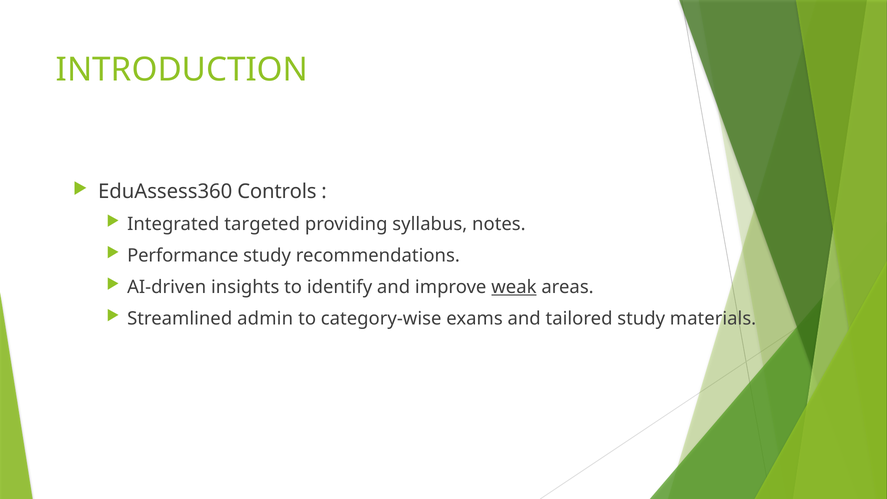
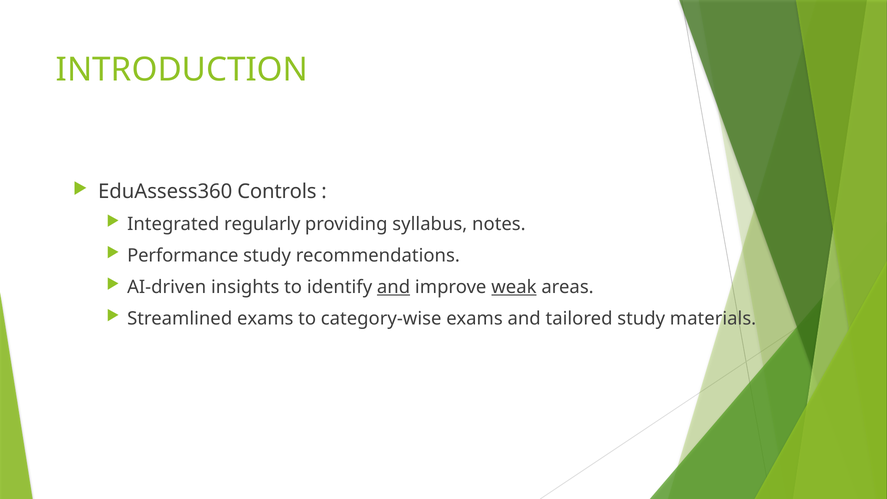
targeted: targeted -> regularly
and at (394, 287) underline: none -> present
Streamlined admin: admin -> exams
